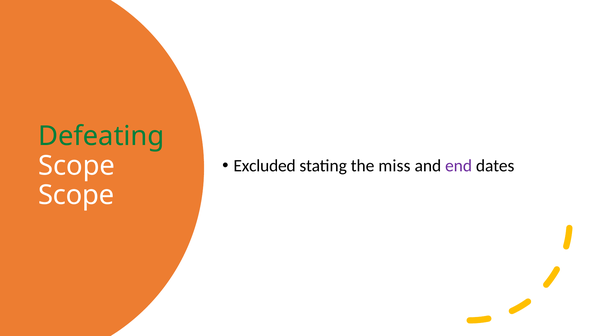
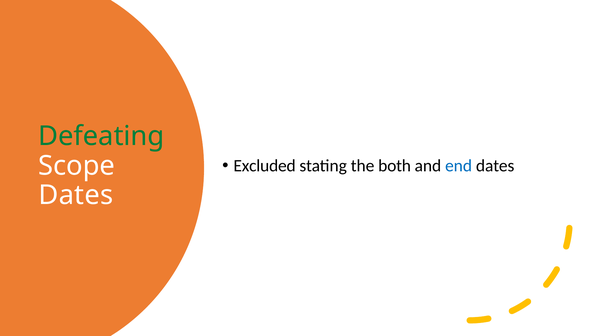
miss: miss -> both
end colour: purple -> blue
Scope at (76, 195): Scope -> Dates
